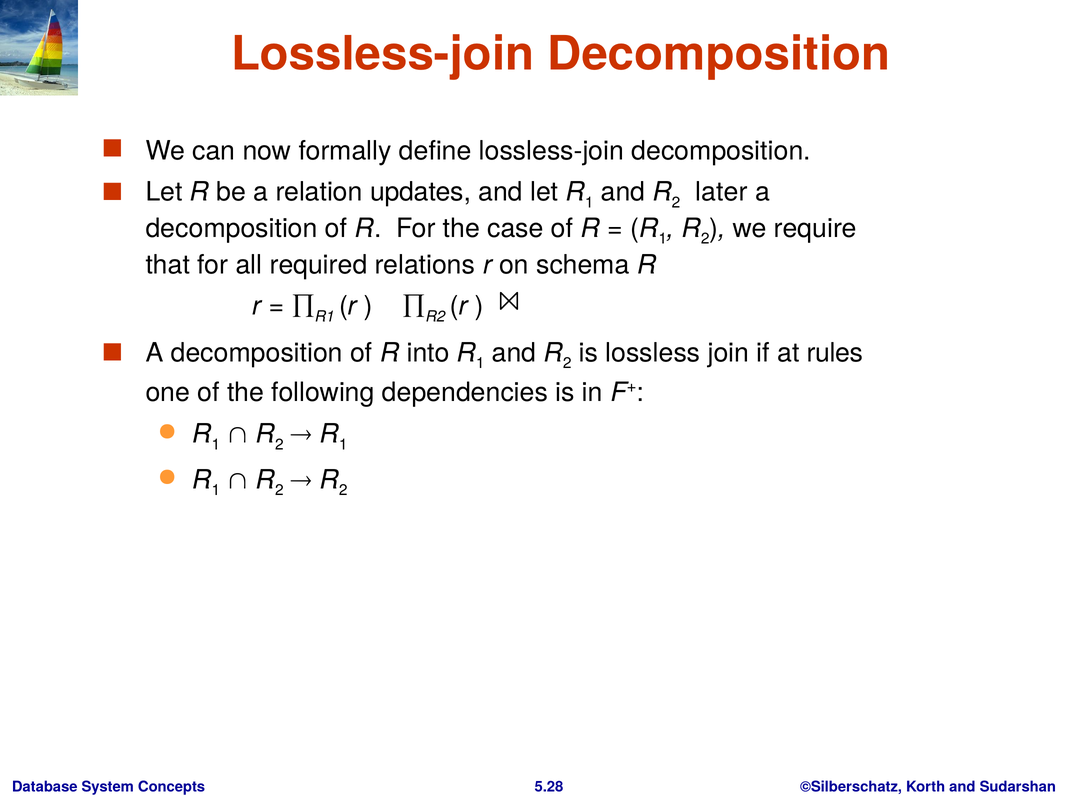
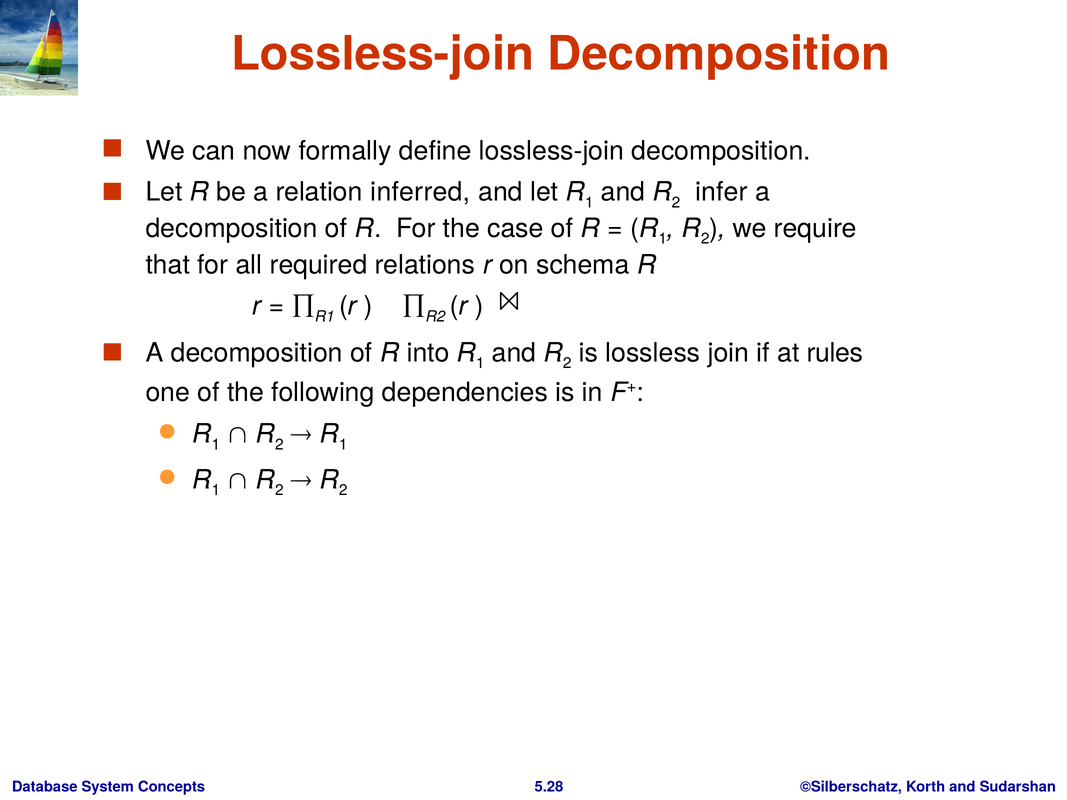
updates: updates -> inferred
later: later -> infer
